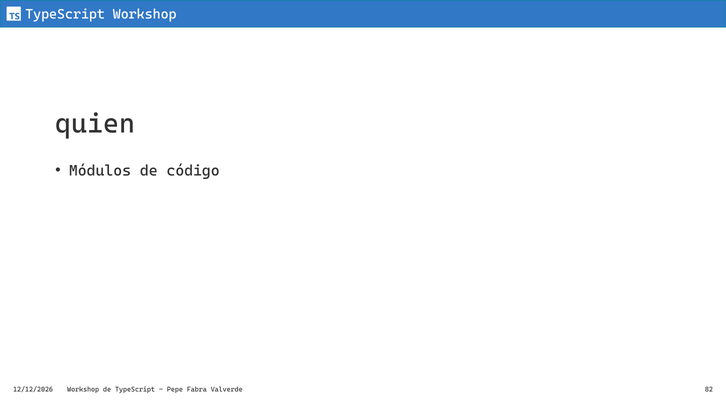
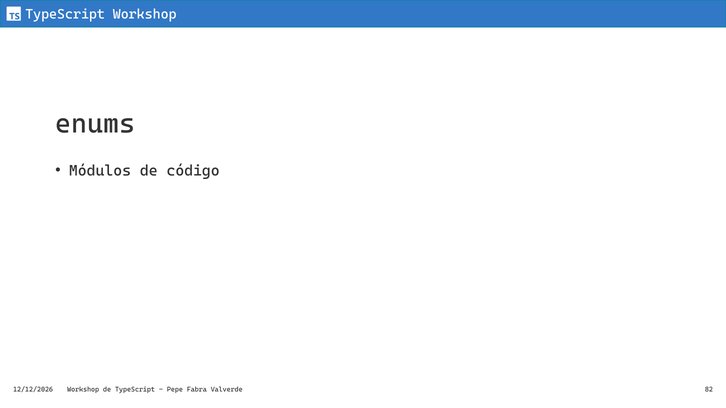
quien: quien -> enums
